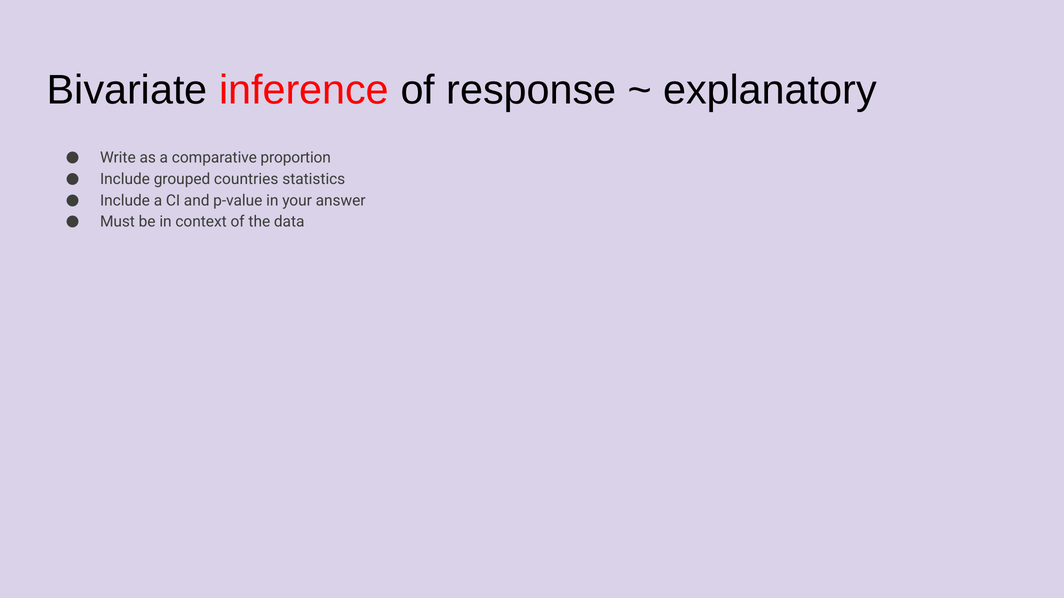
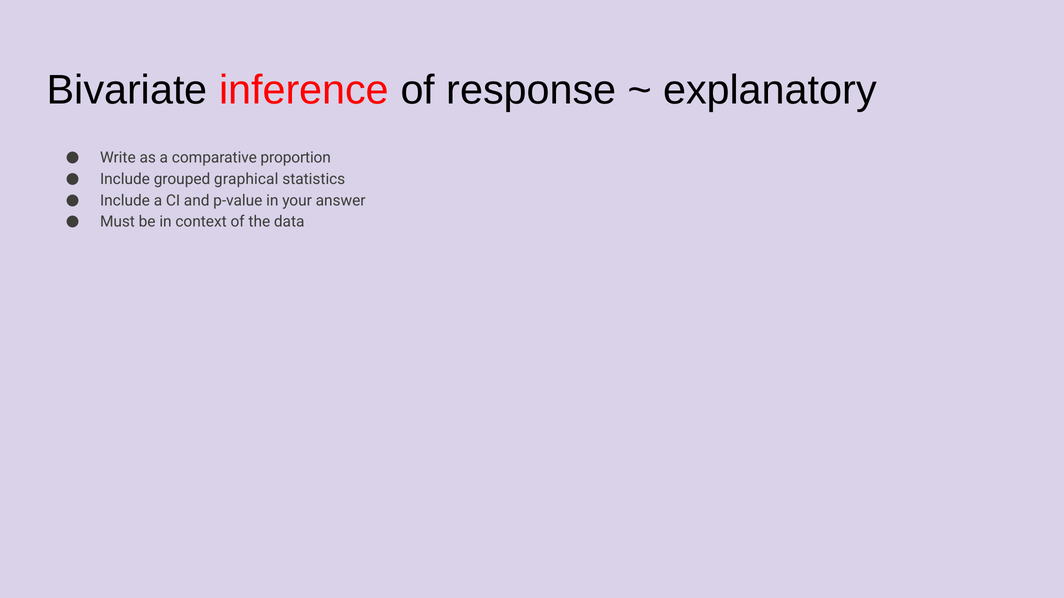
countries: countries -> graphical
